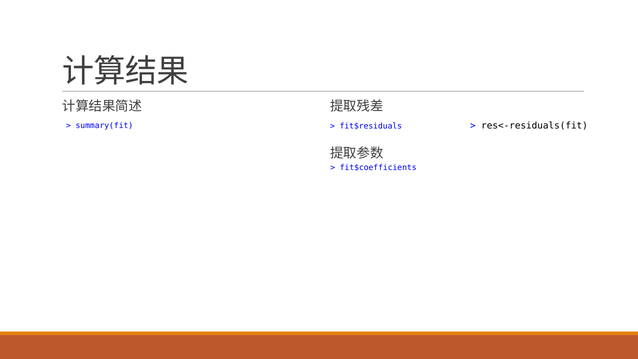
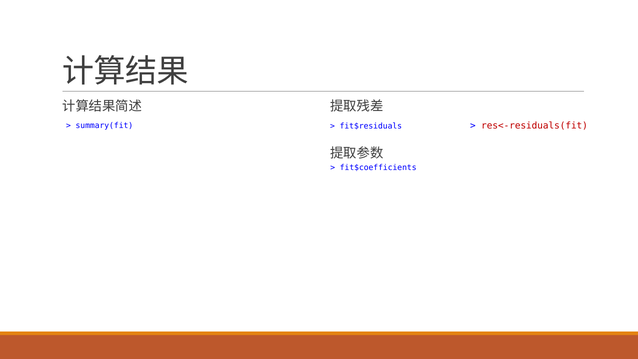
res<-residuals(fit colour: black -> red
